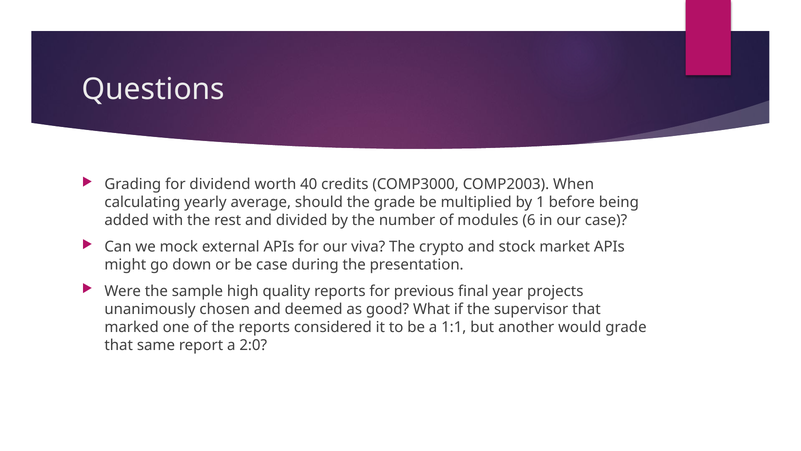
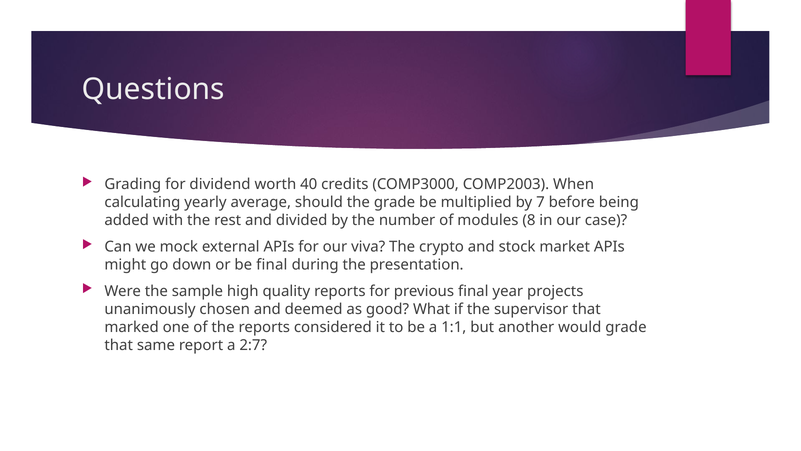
1: 1 -> 7
6: 6 -> 8
be case: case -> final
2:0: 2:0 -> 2:7
